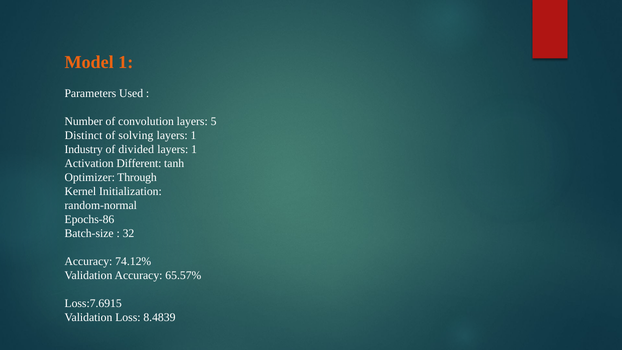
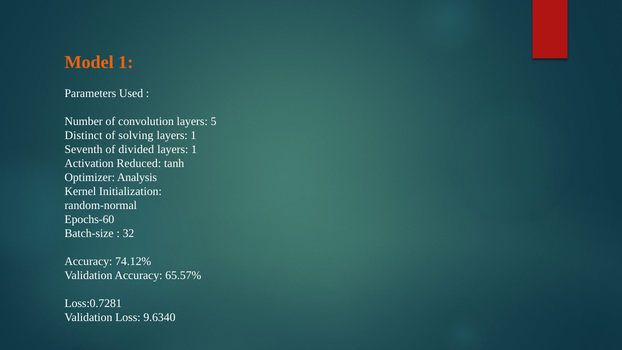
Industry: Industry -> Seventh
Different: Different -> Reduced
Through: Through -> Analysis
Epochs-86: Epochs-86 -> Epochs-60
Loss:7.6915: Loss:7.6915 -> Loss:0.7281
8.4839: 8.4839 -> 9.6340
